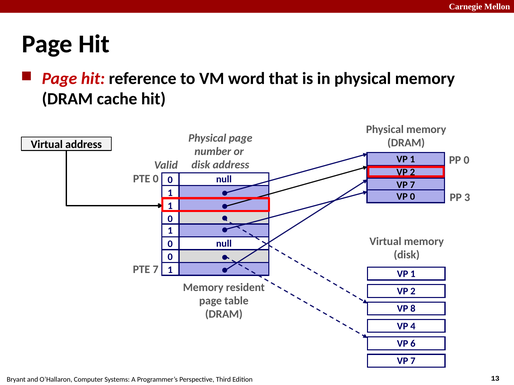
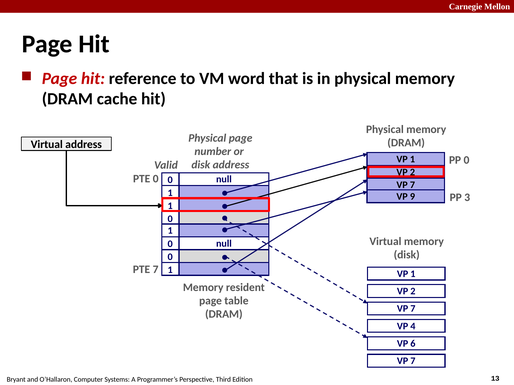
VP 0: 0 -> 9
8 at (413, 309): 8 -> 7
